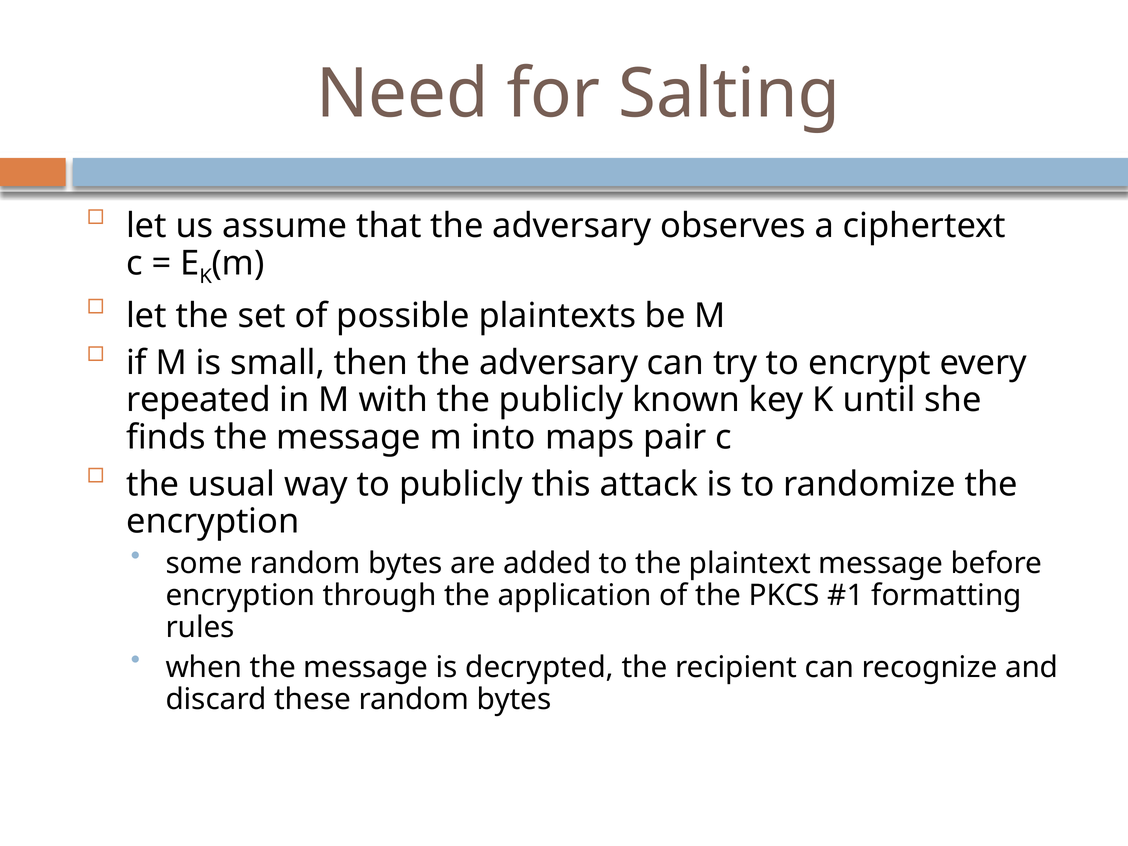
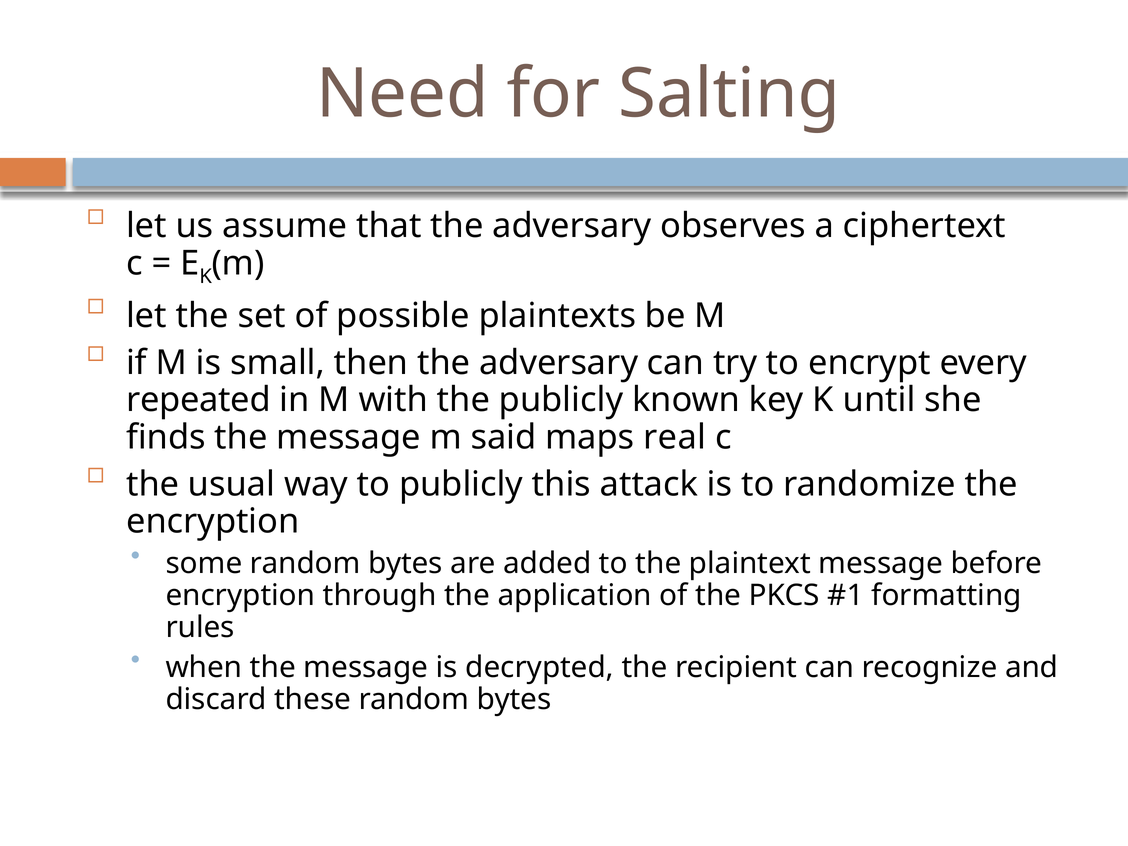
into: into -> said
pair: pair -> real
